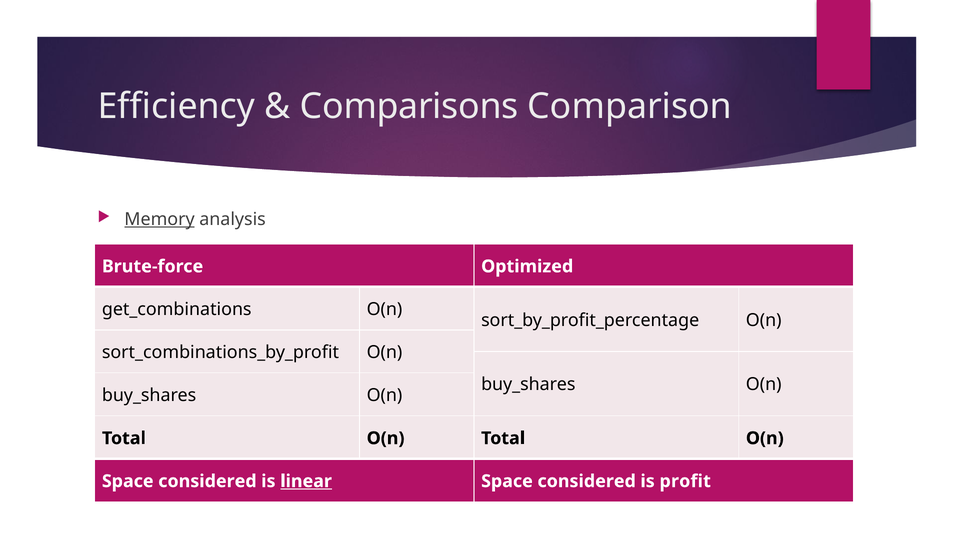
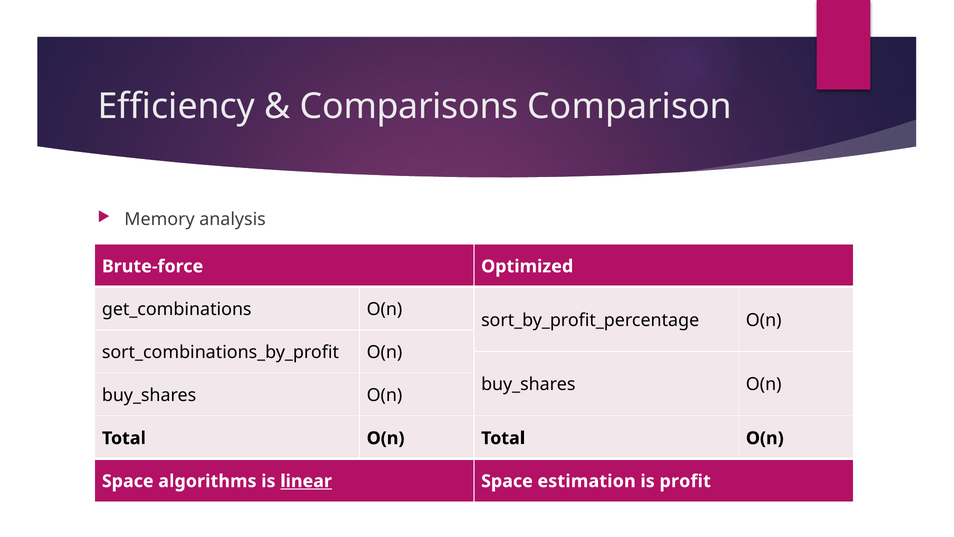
Memory underline: present -> none
considered at (207, 481): considered -> algorithms
considered at (587, 481): considered -> estimation
